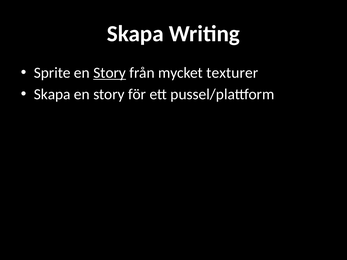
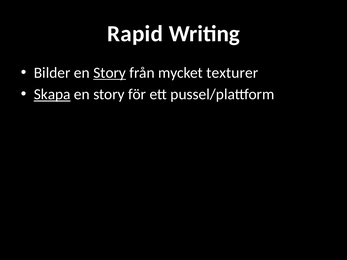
Skapa at (135, 34): Skapa -> Rapid
Sprite: Sprite -> Bilder
Skapa at (52, 94) underline: none -> present
